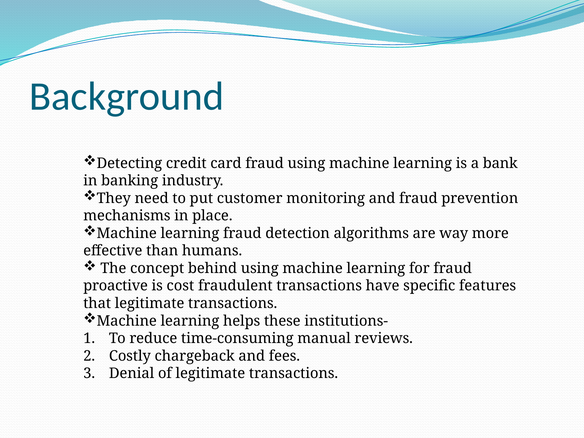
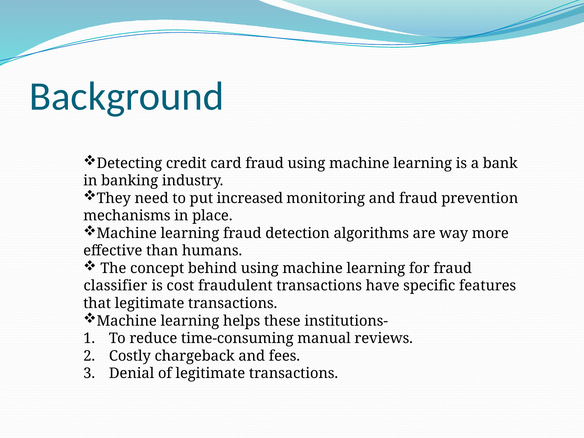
customer: customer -> increased
proactive: proactive -> classifier
